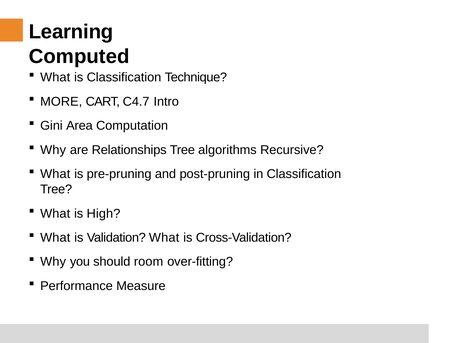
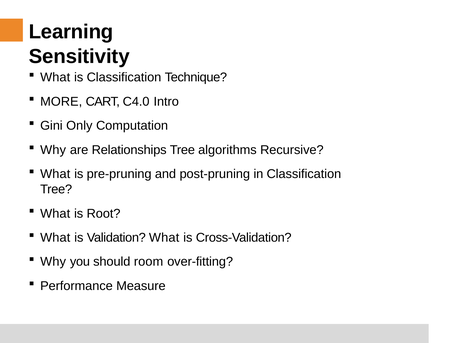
Computed: Computed -> Sensitivity
C4.7: C4.7 -> C4.0
Area: Area -> Only
High: High -> Root
